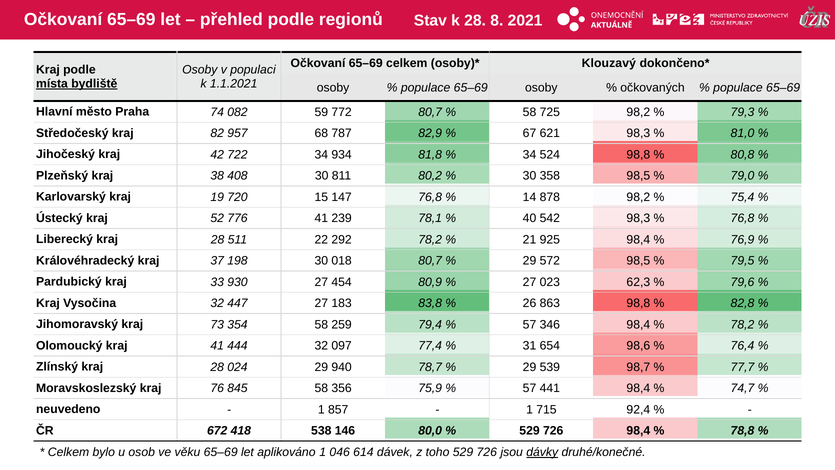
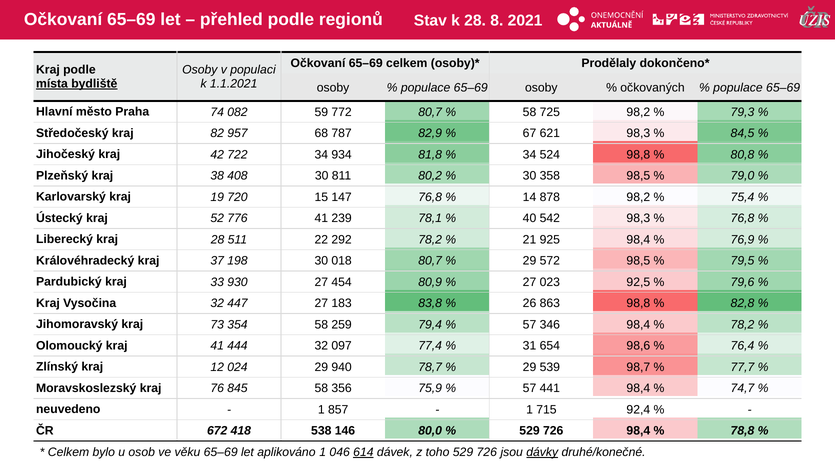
Klouzavý: Klouzavý -> Prodělaly
81,0: 81,0 -> 84,5
62,3: 62,3 -> 92,5
Zlínský kraj 28: 28 -> 12
614 underline: none -> present
